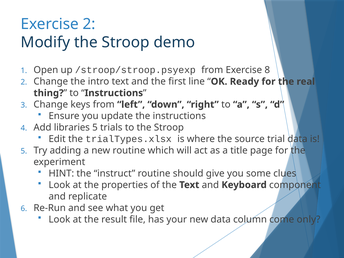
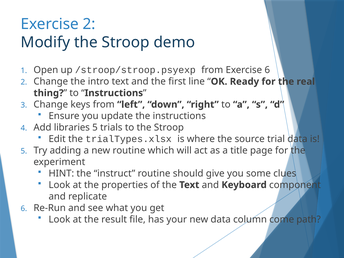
Exercise 8: 8 -> 6
only: only -> path
